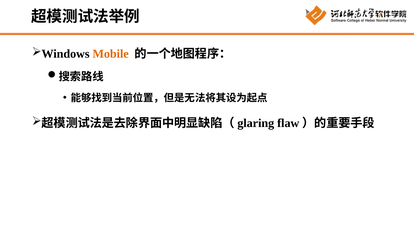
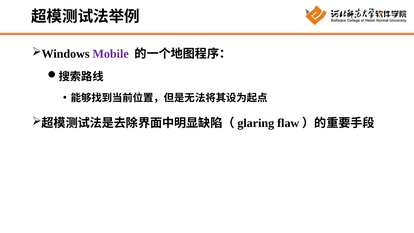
Mobile colour: orange -> purple
